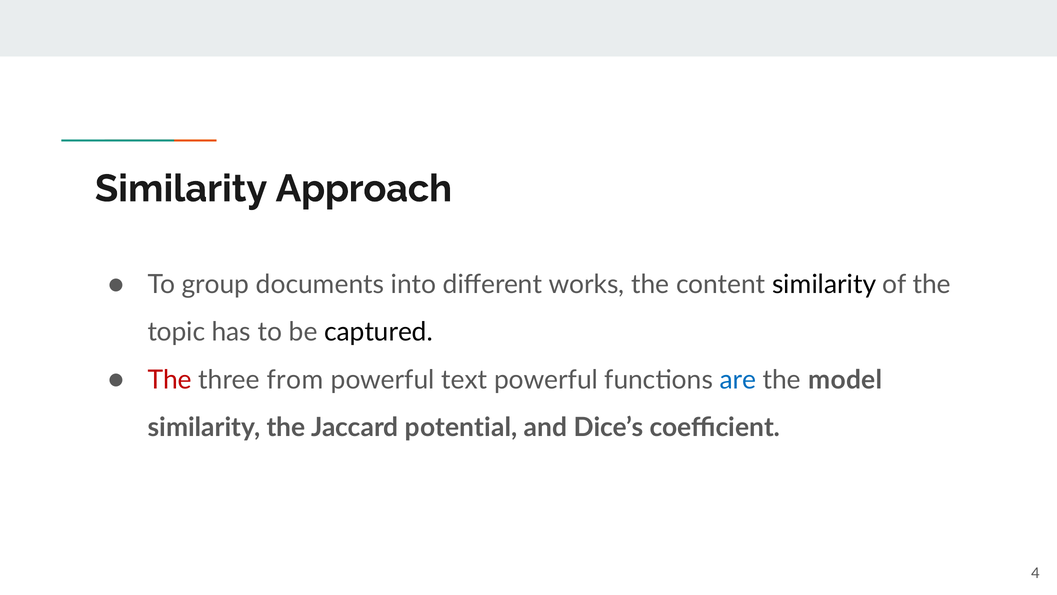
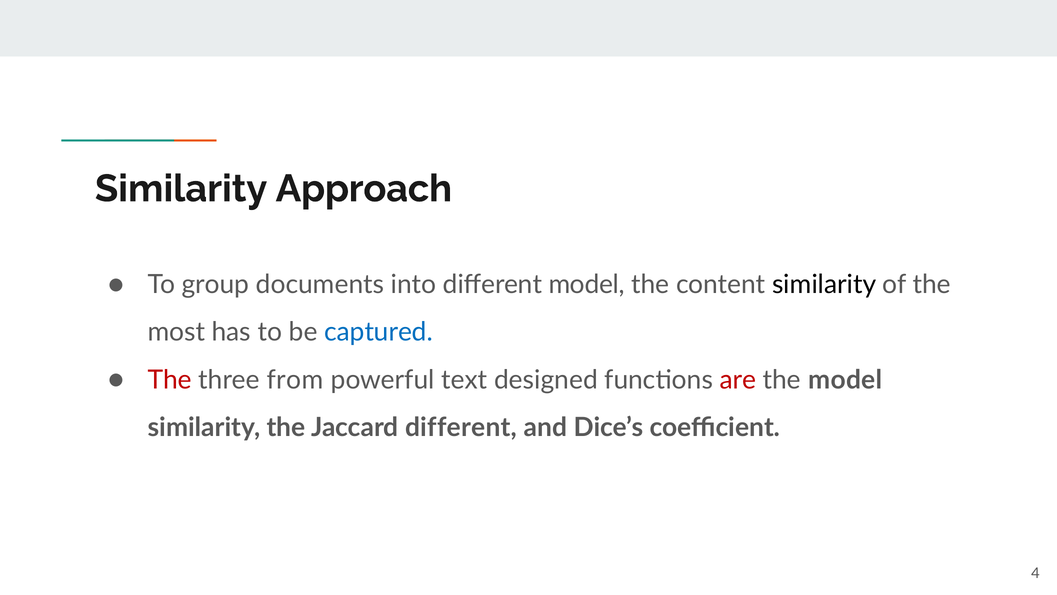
different works: works -> model
topic: topic -> most
captured colour: black -> blue
text powerful: powerful -> designed
are colour: blue -> red
Jaccard potential: potential -> different
